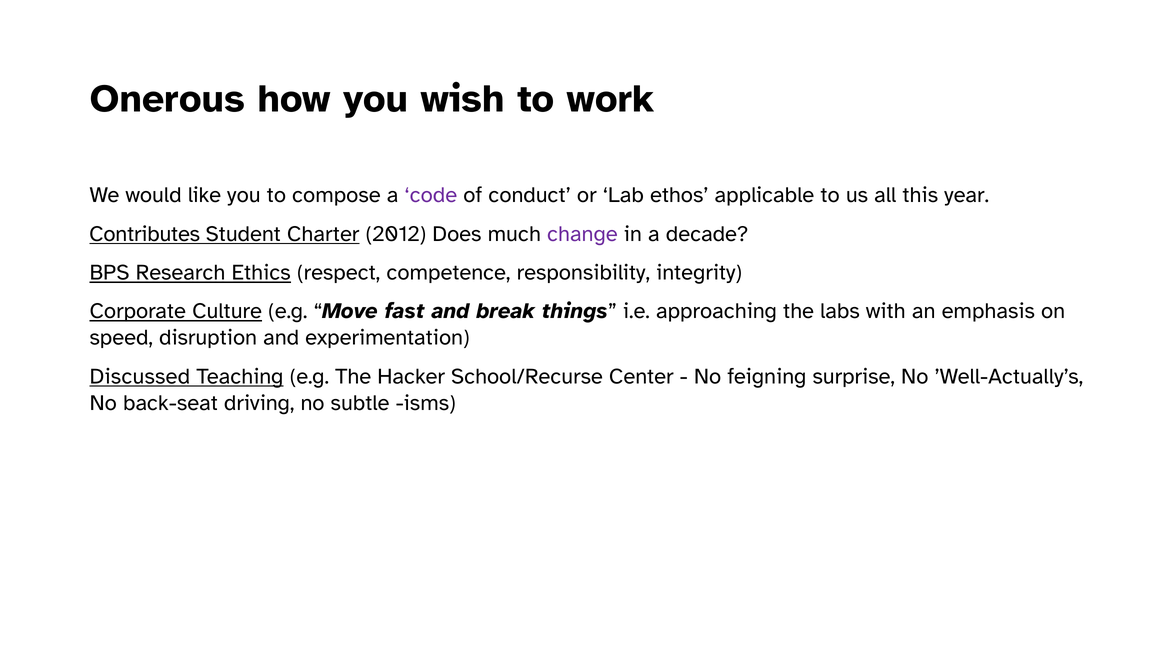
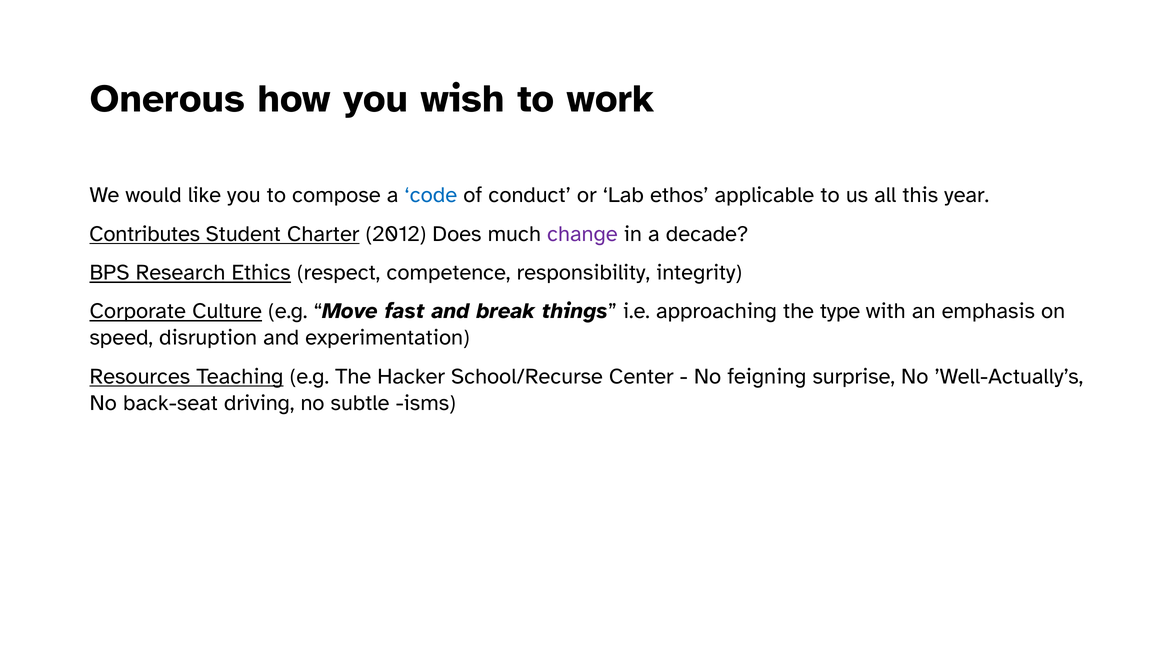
code colour: purple -> blue
labs: labs -> type
Discussed: Discussed -> Resources
